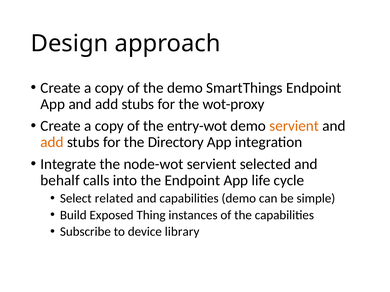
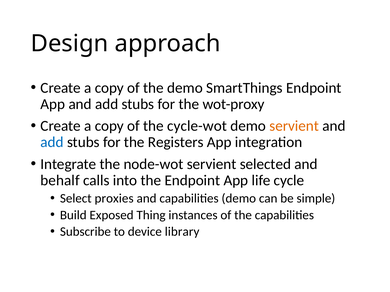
entry-wot: entry-wot -> cycle-wot
add at (52, 142) colour: orange -> blue
Directory: Directory -> Registers
related: related -> proxies
